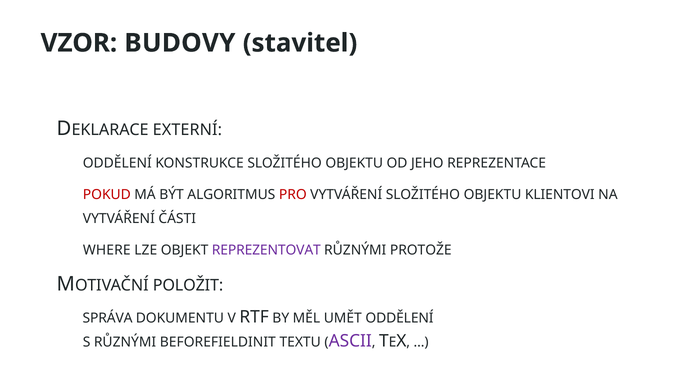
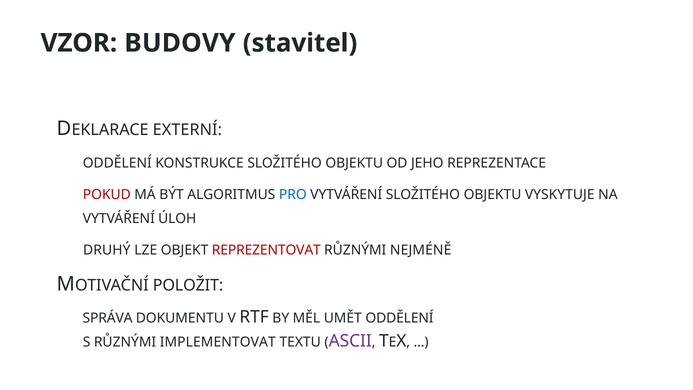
PRO colour: red -> blue
KLIENTOVI: KLIENTOVI -> VYSKYTUJE
ČÁSTI: ČÁSTI -> ÚLOH
WHERE: WHERE -> DRUHÝ
REPREZENTOVAT colour: purple -> red
PROTOŽE: PROTOŽE -> NEJMÉNĚ
BEFOREFIELDINIT: BEFOREFIELDINIT -> IMPLEMENTOVAT
